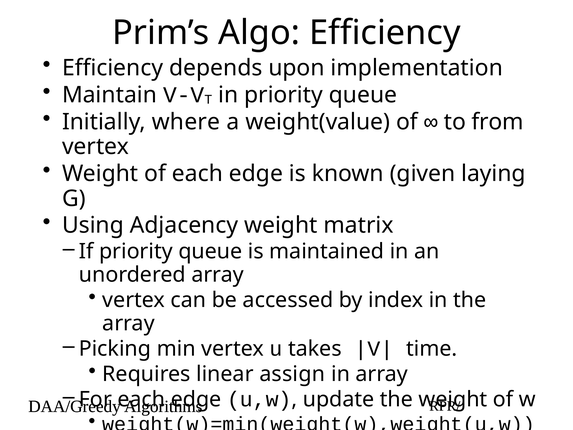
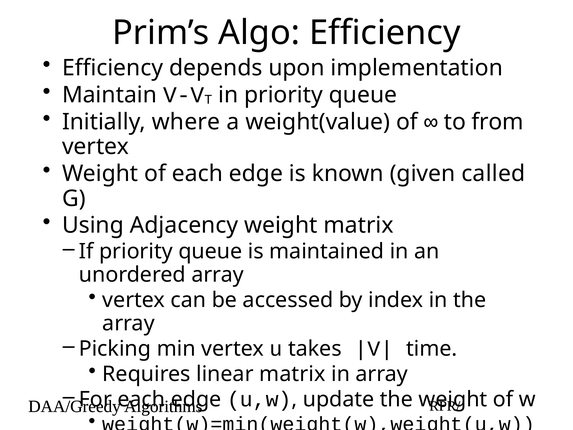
laying: laying -> called
linear assign: assign -> matrix
